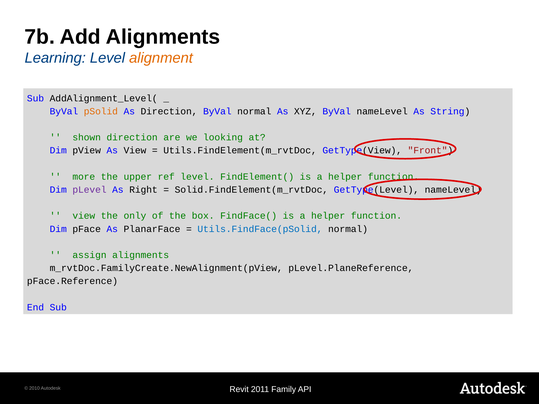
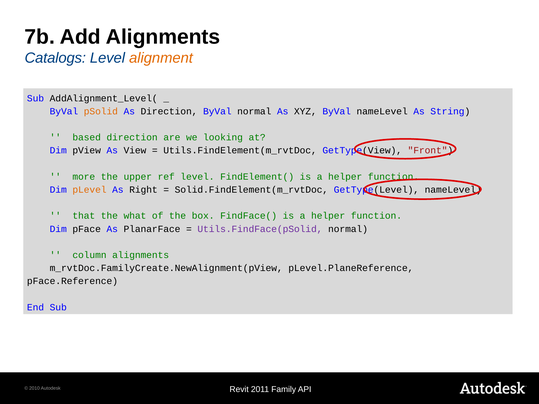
Learning: Learning -> Catalogs
shown: shown -> based
pLevel colour: purple -> orange
view at (84, 216): view -> that
only: only -> what
Utils.FindFace(pSolid colour: blue -> purple
assign: assign -> column
